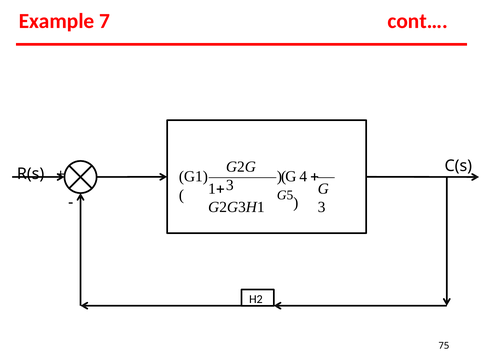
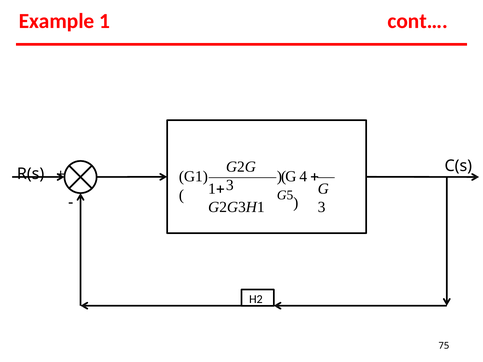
Example 7: 7 -> 1
